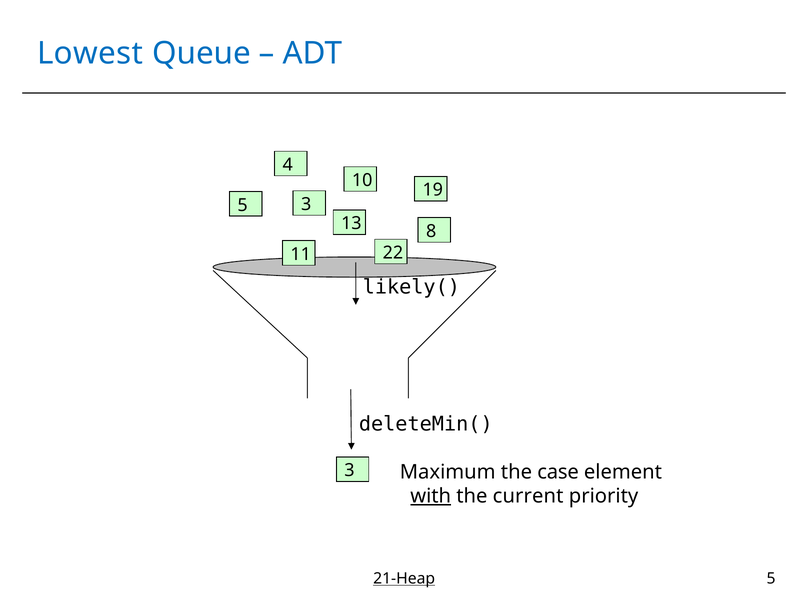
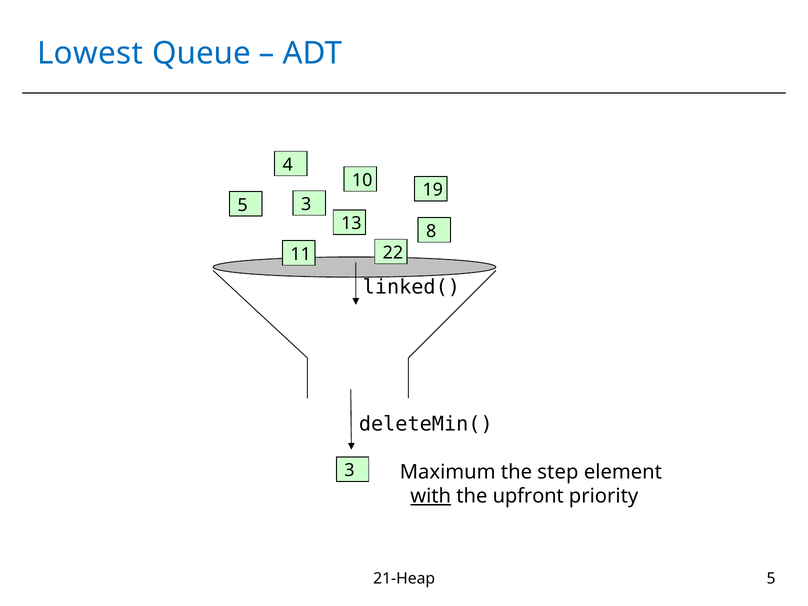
likely(: likely( -> linked(
case: case -> step
current: current -> upfront
21-Heap underline: present -> none
